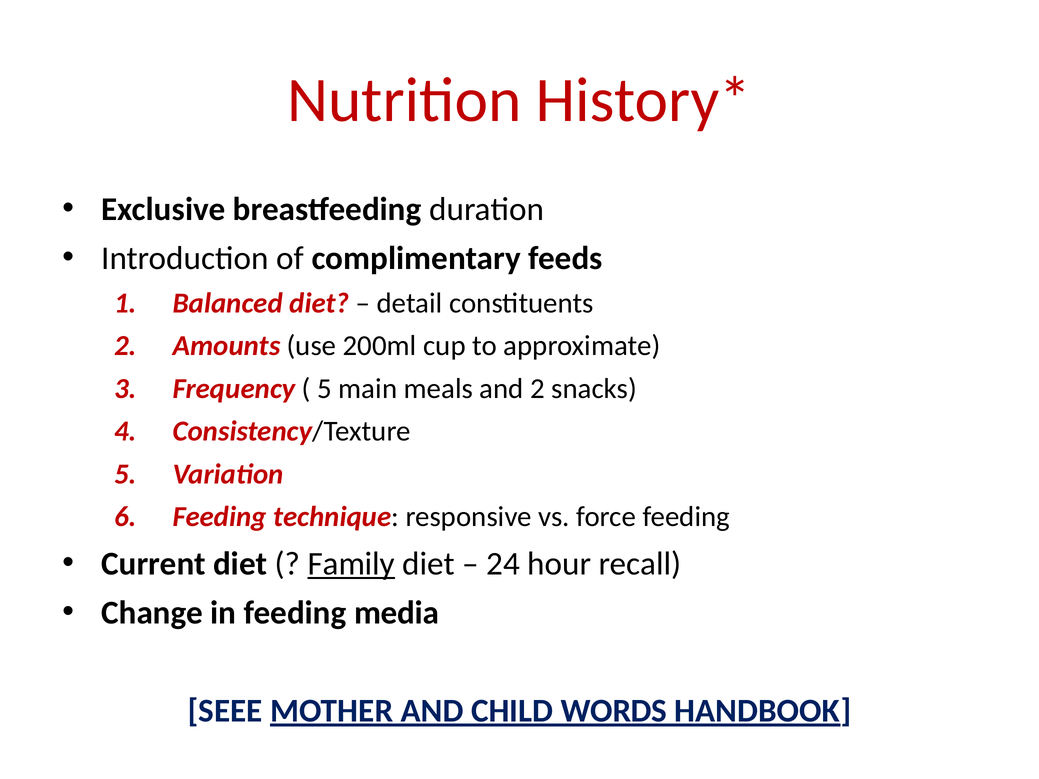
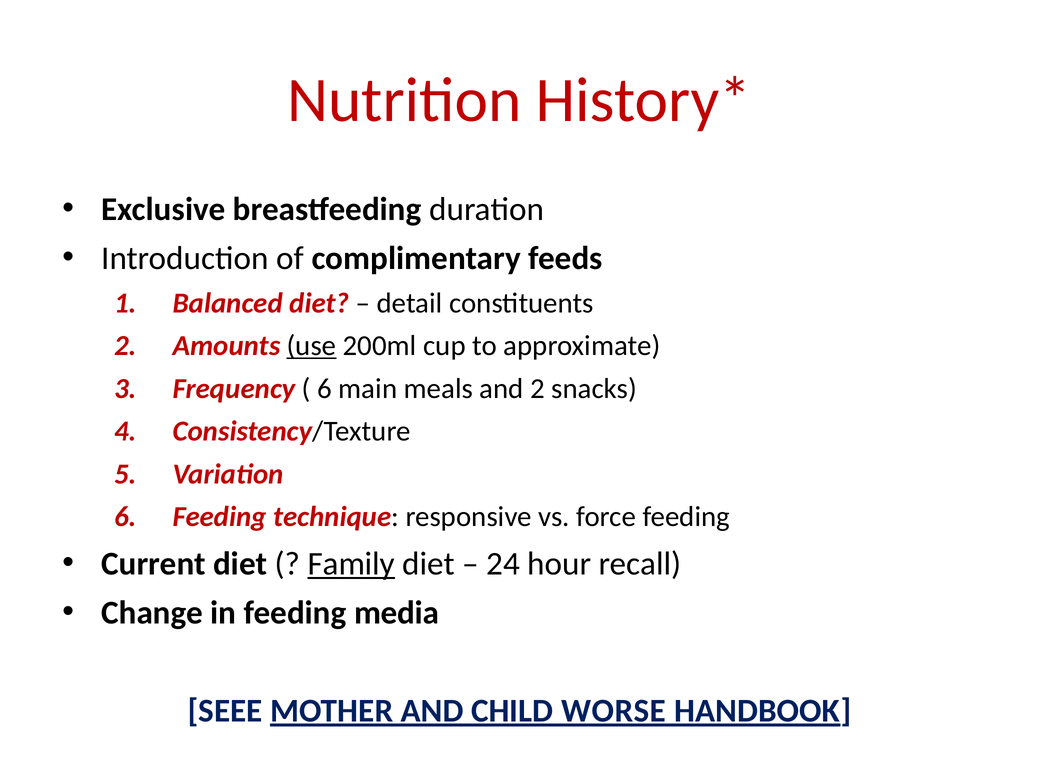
use underline: none -> present
5 at (325, 389): 5 -> 6
WORDS: WORDS -> WORSE
